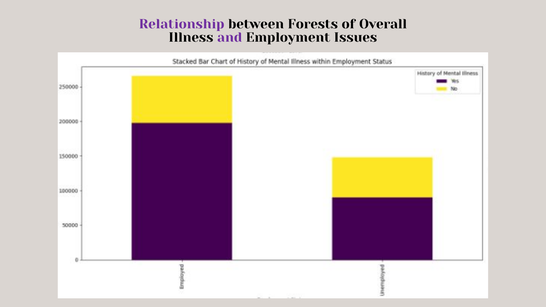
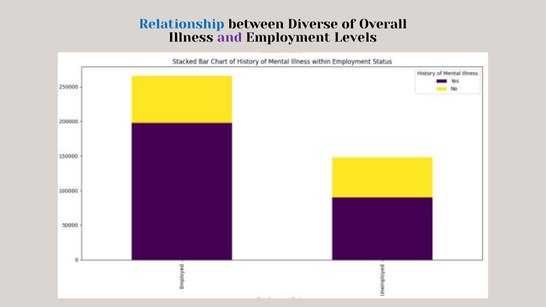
Relationship colour: purple -> blue
Forests: Forests -> Diverse
Issues: Issues -> Levels
